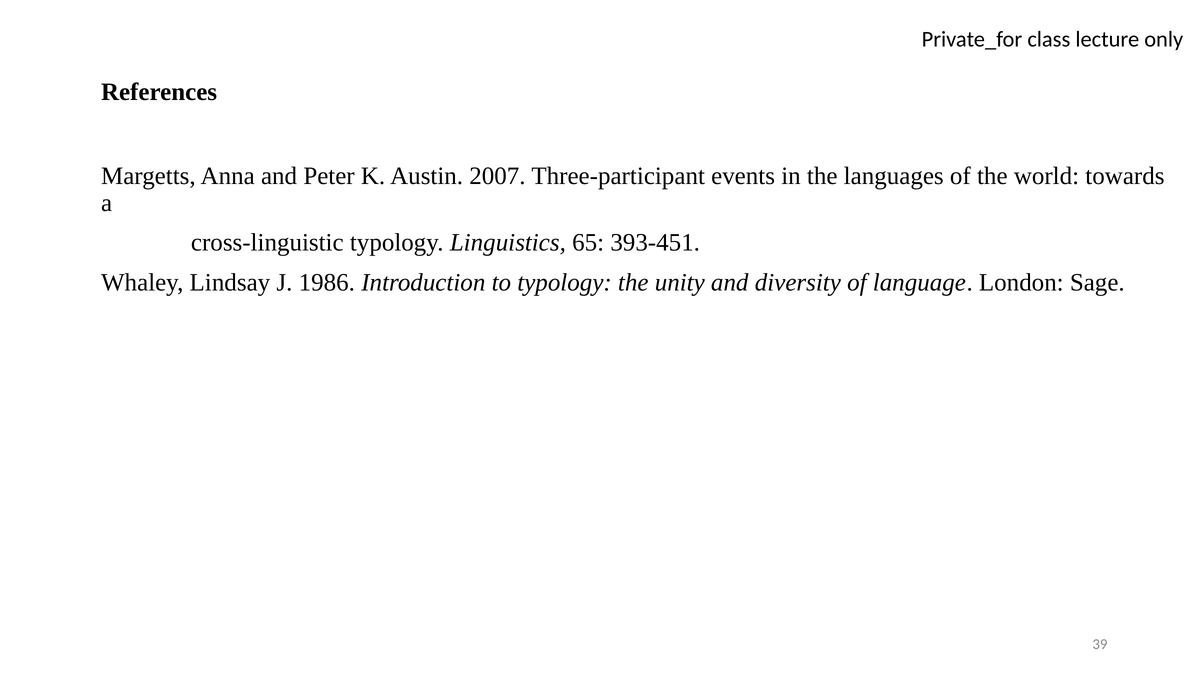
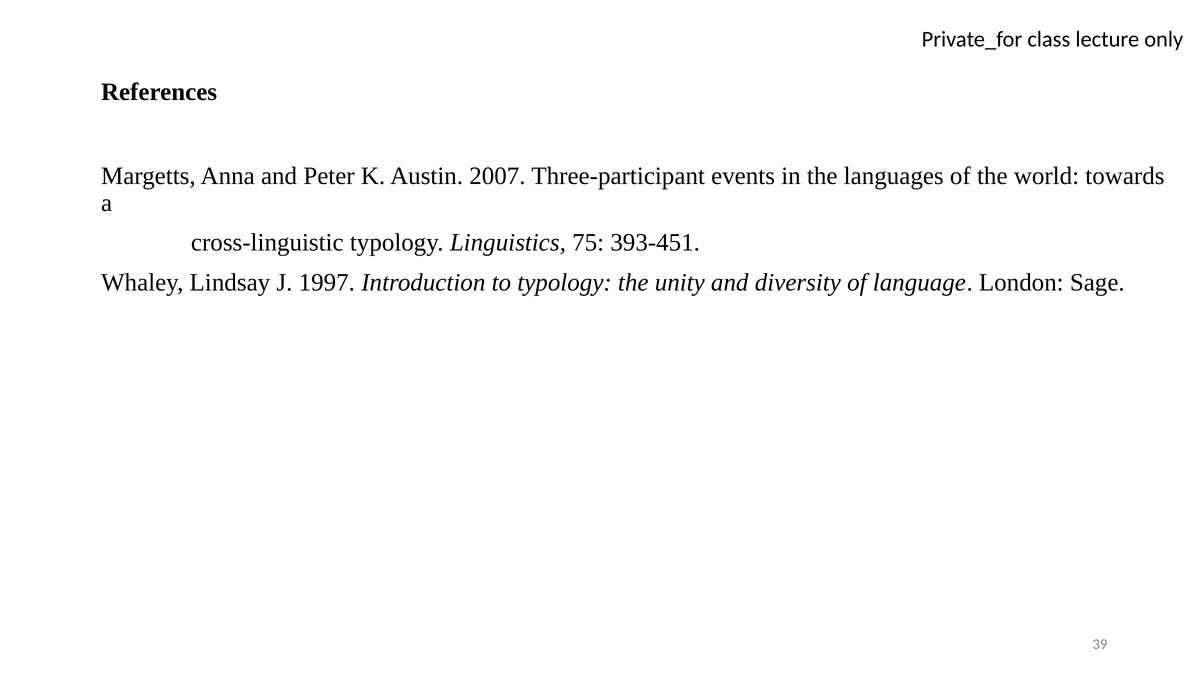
65: 65 -> 75
1986: 1986 -> 1997
